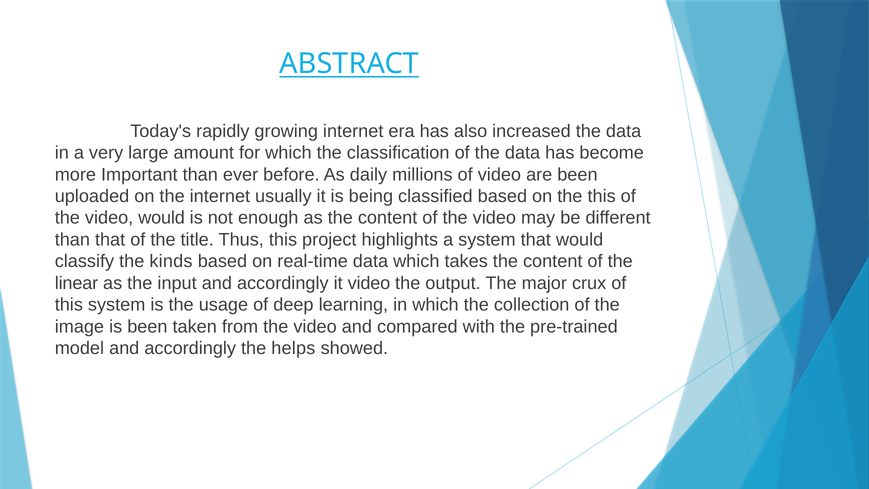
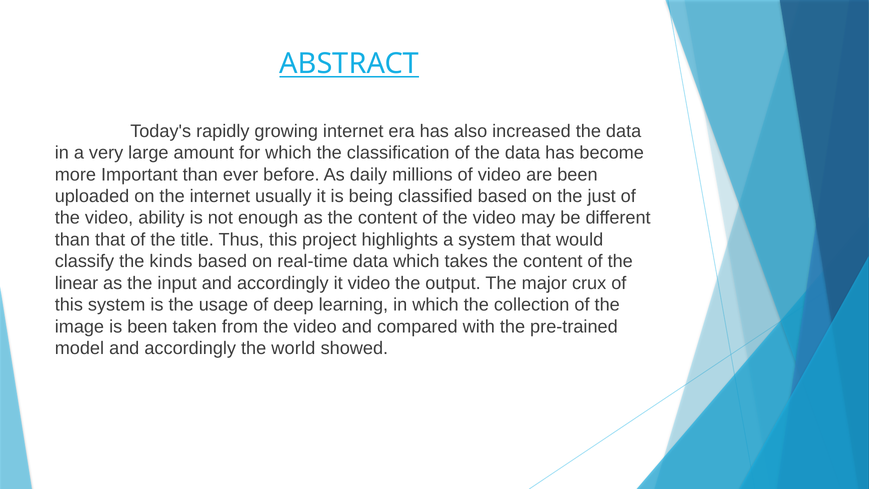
the this: this -> just
video would: would -> ability
helps: helps -> world
